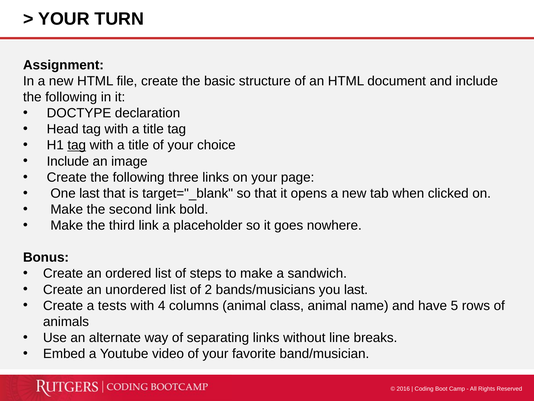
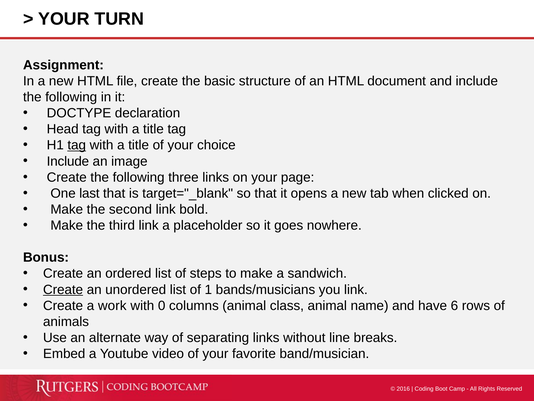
Create at (63, 289) underline: none -> present
2: 2 -> 1
you last: last -> link
tests: tests -> work
4: 4 -> 0
5: 5 -> 6
